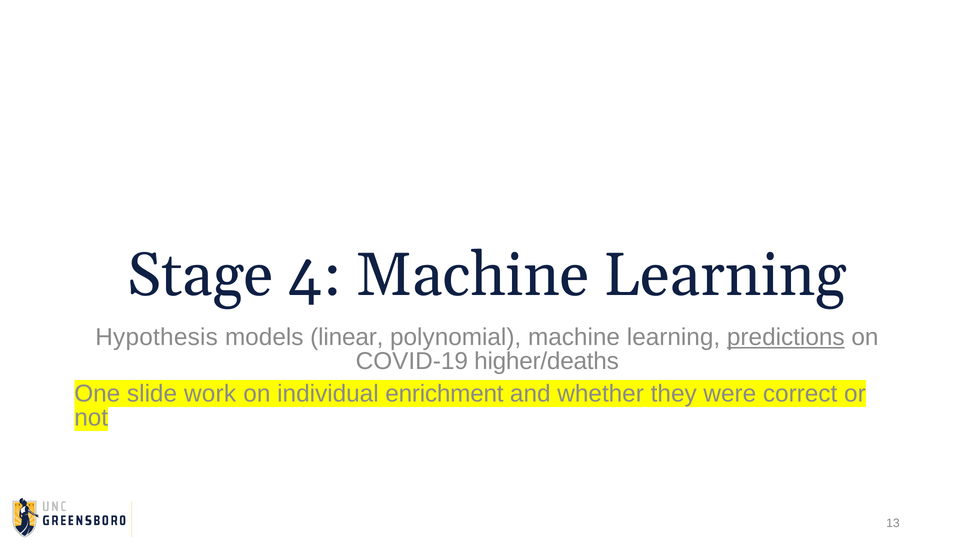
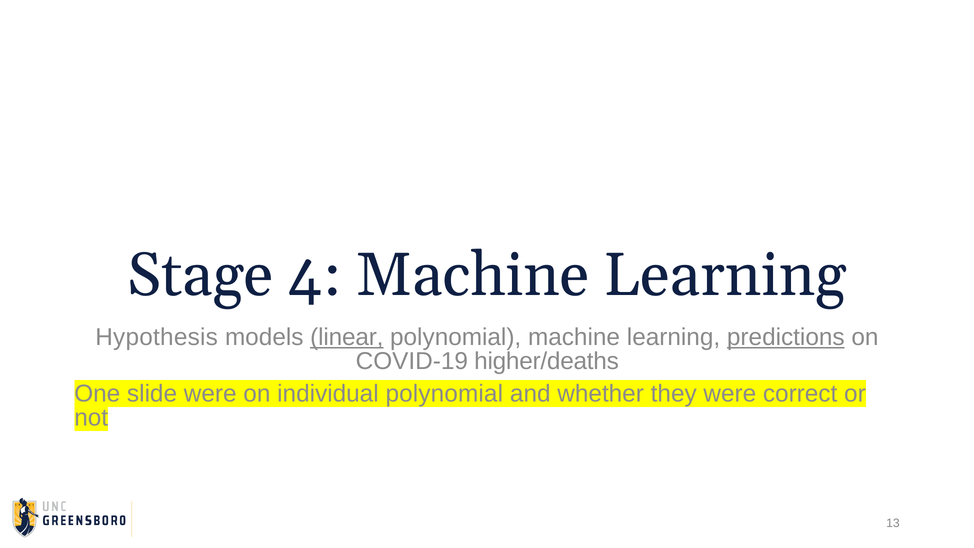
linear underline: none -> present
slide work: work -> were
individual enrichment: enrichment -> polynomial
